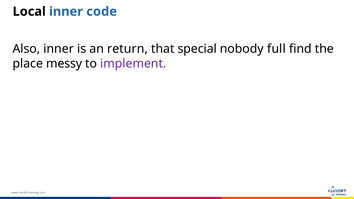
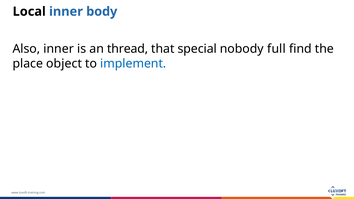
code: code -> body
return: return -> thread
messy: messy -> object
implement colour: purple -> blue
